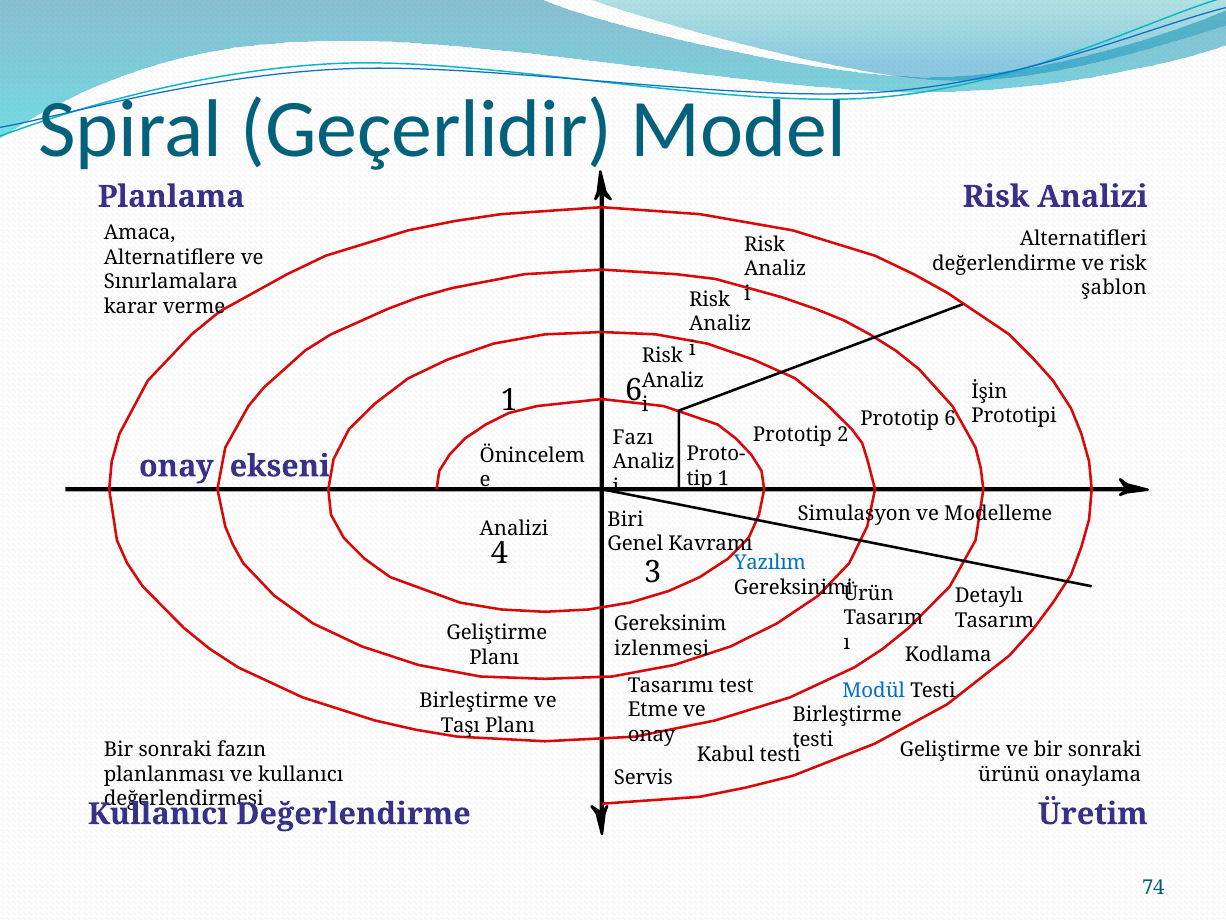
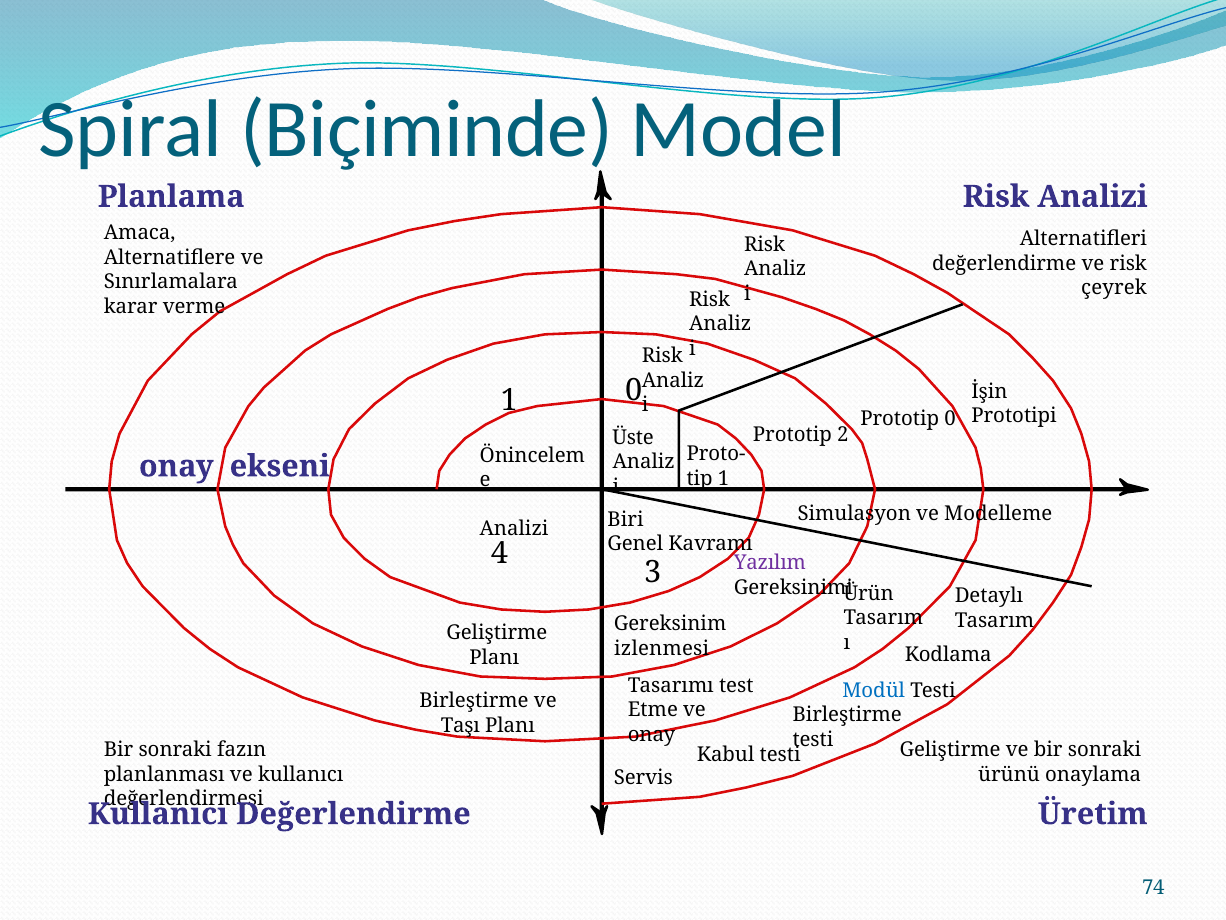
Geçerlidir: Geçerlidir -> Biçiminde
şablon: şablon -> çeyrek
1 6: 6 -> 0
Prototip 6: 6 -> 0
Fazı: Fazı -> Üste
Yazılım colour: blue -> purple
